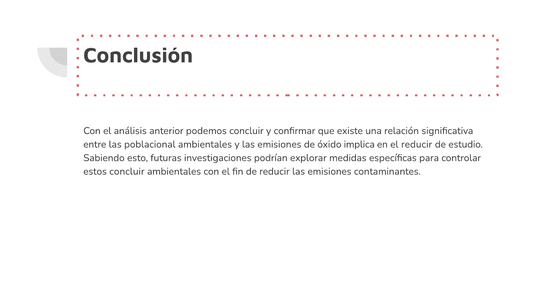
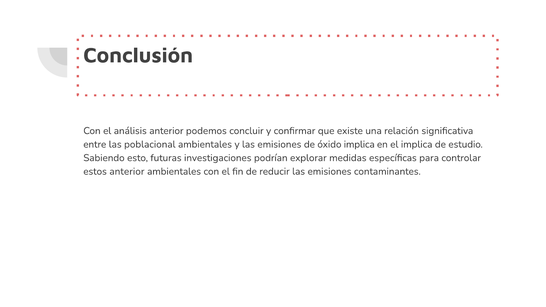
el reducir: reducir -> implica
estos concluir: concluir -> anterior
